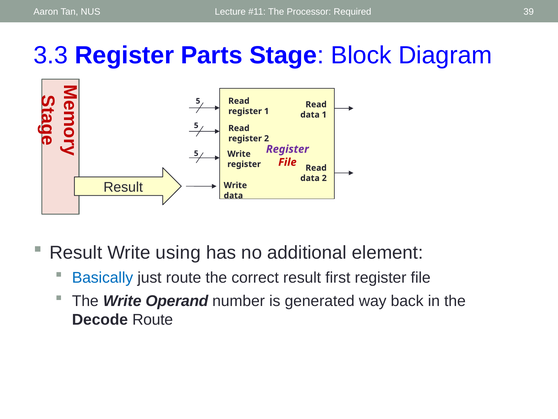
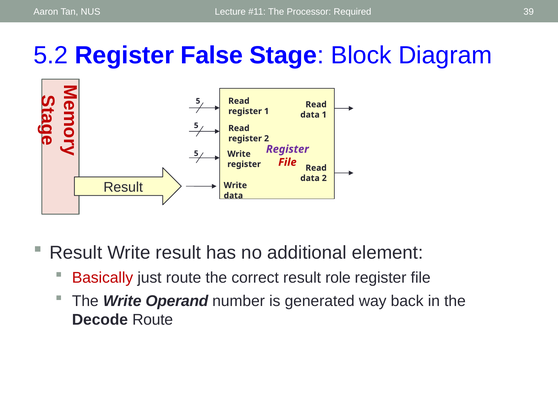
3.3: 3.3 -> 5.2
Parts: Parts -> False
Write using: using -> result
Basically colour: blue -> red
first: first -> role
